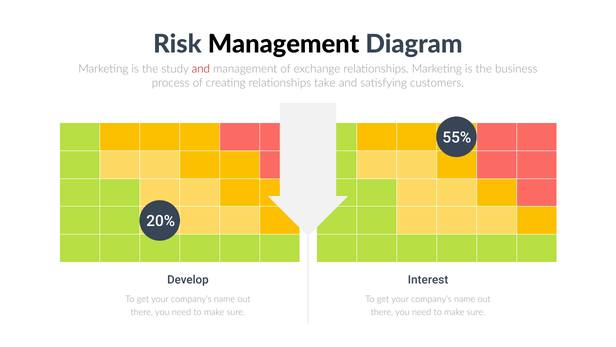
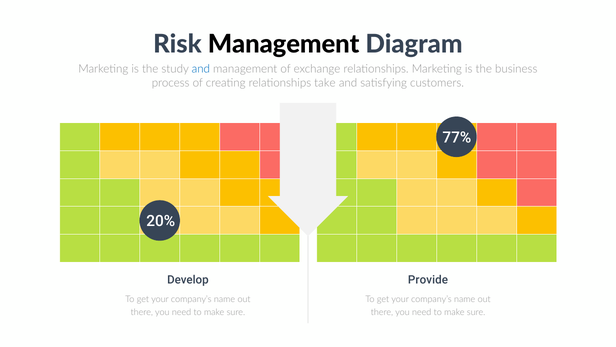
and at (201, 69) colour: red -> blue
55%: 55% -> 77%
Interest: Interest -> Provide
